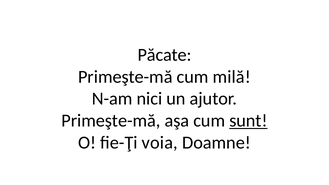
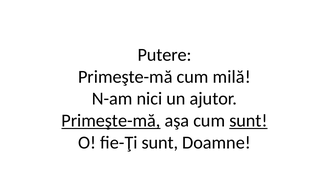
Păcate: Păcate -> Putere
Primeşte-mă at (111, 121) underline: none -> present
fie-Ţi voia: voia -> sunt
